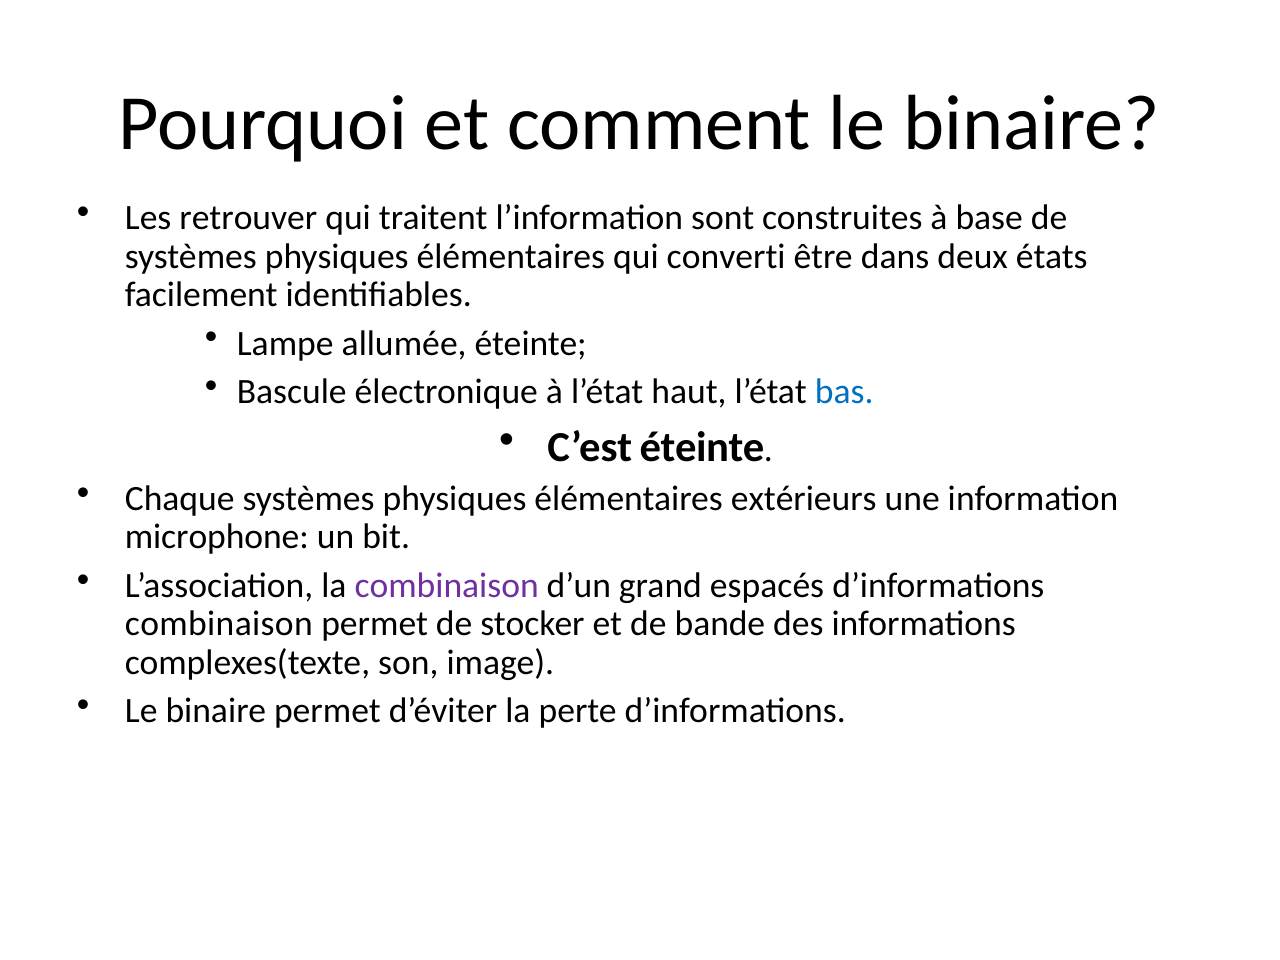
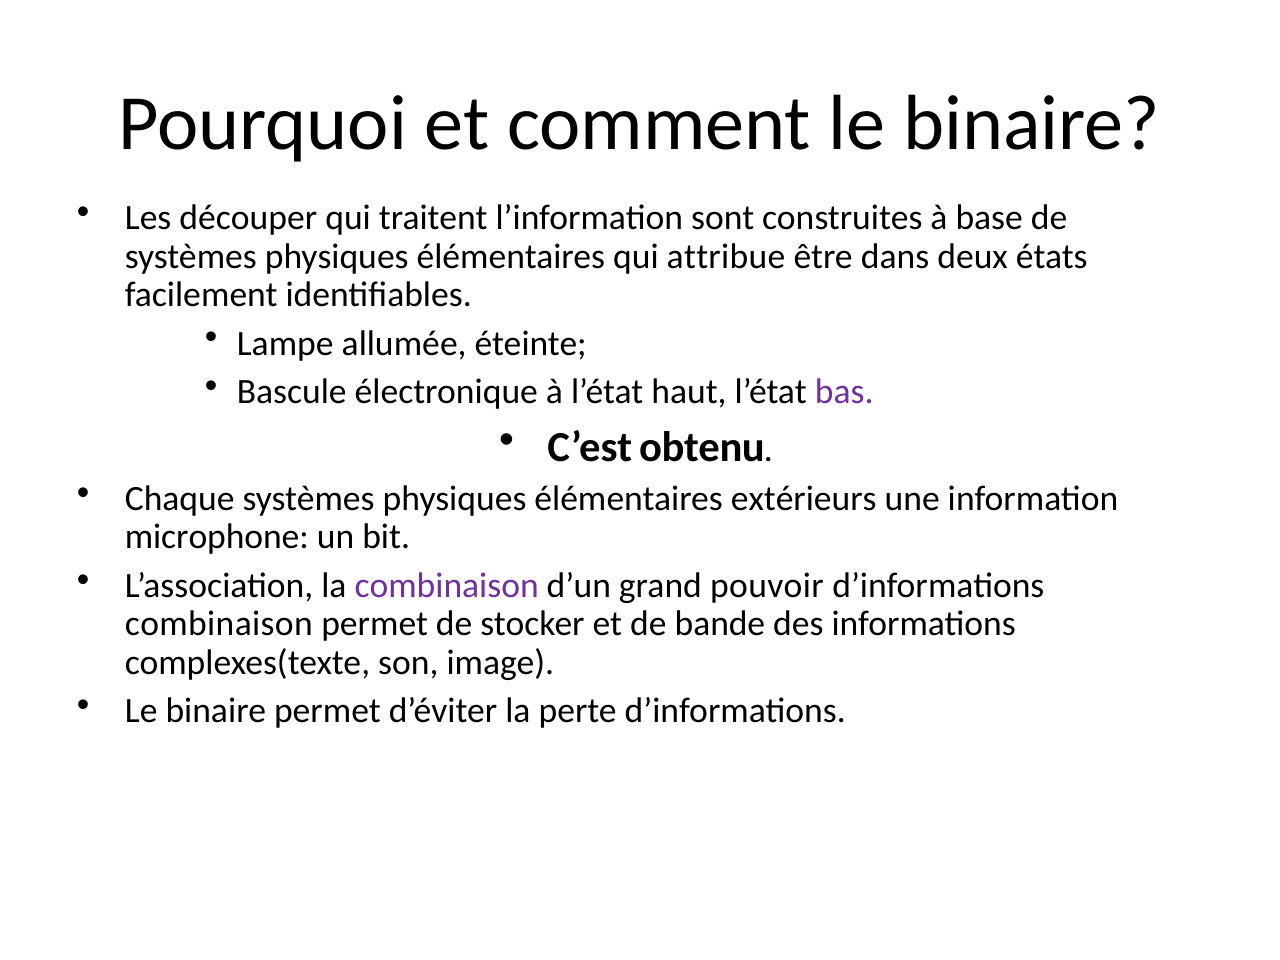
retrouver: retrouver -> découper
converti: converti -> attribue
bas colour: blue -> purple
C’est éteinte: éteinte -> obtenu
espacés: espacés -> pouvoir
